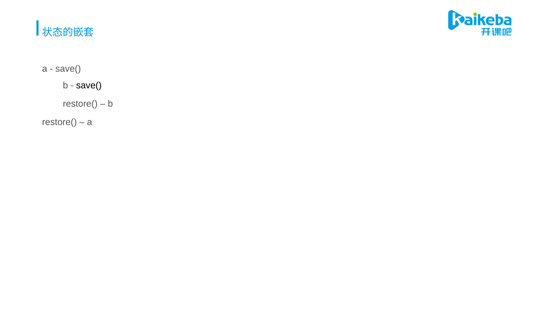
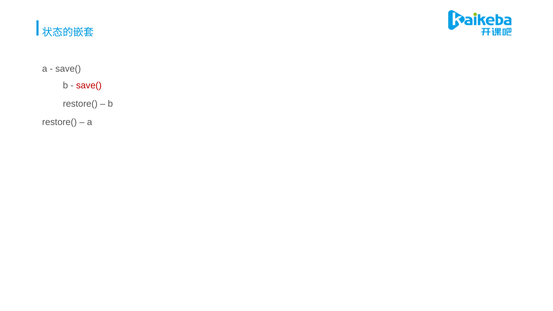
save( at (89, 85) colour: black -> red
